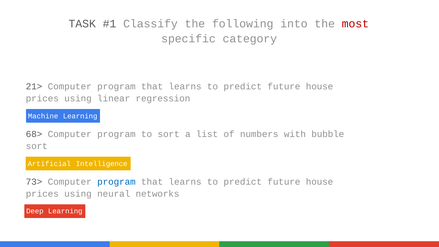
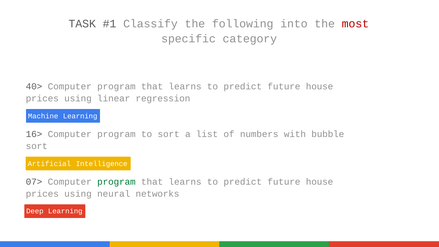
21>: 21> -> 40>
68>: 68> -> 16>
73>: 73> -> 07>
program at (116, 182) colour: blue -> green
